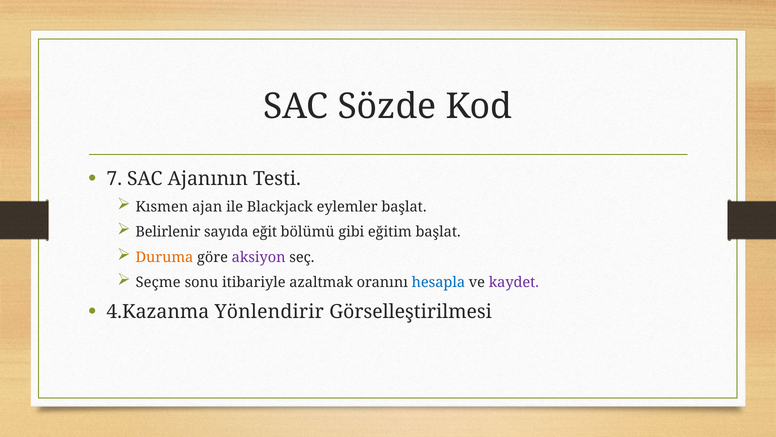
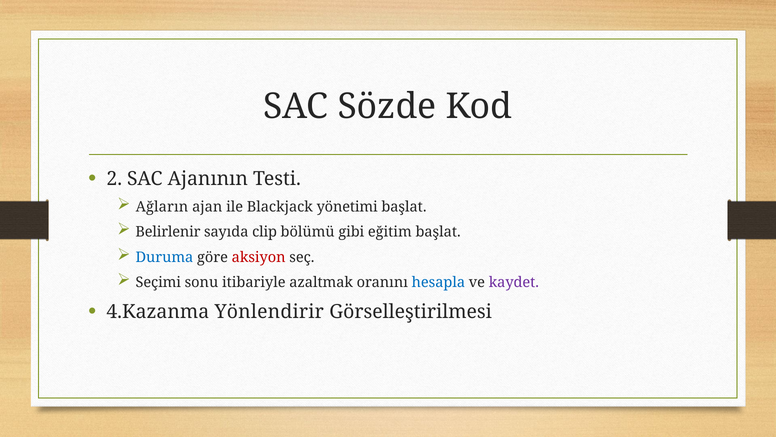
7: 7 -> 2
Kısmen: Kısmen -> Ağların
eylemler: eylemler -> yönetimi
eğit: eğit -> clip
Duruma colour: orange -> blue
aksiyon colour: purple -> red
Seçme: Seçme -> Seçimi
